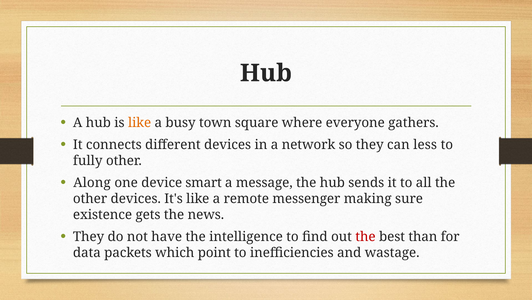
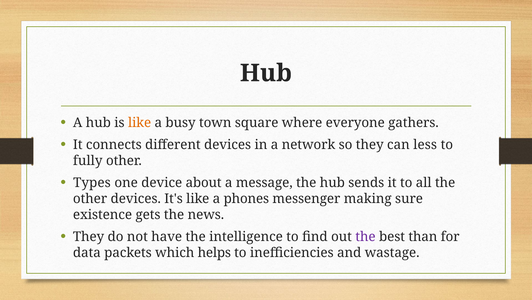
Along: Along -> Types
smart: smart -> about
remote: remote -> phones
the at (365, 236) colour: red -> purple
point: point -> helps
